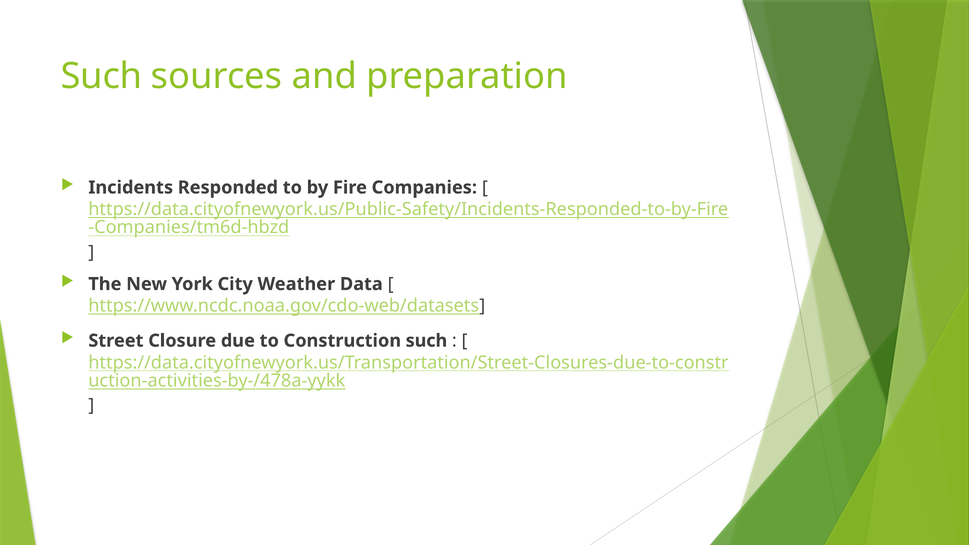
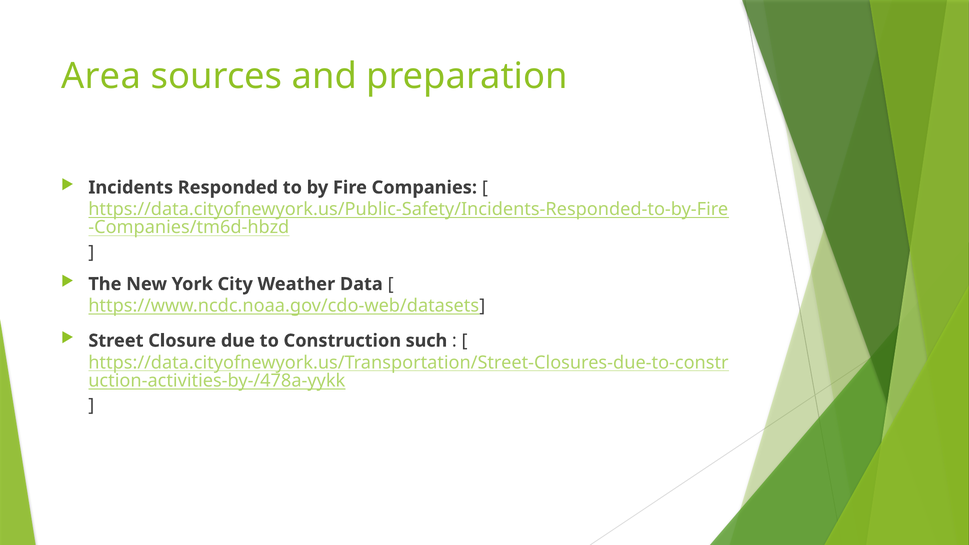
Such at (101, 76): Such -> Area
